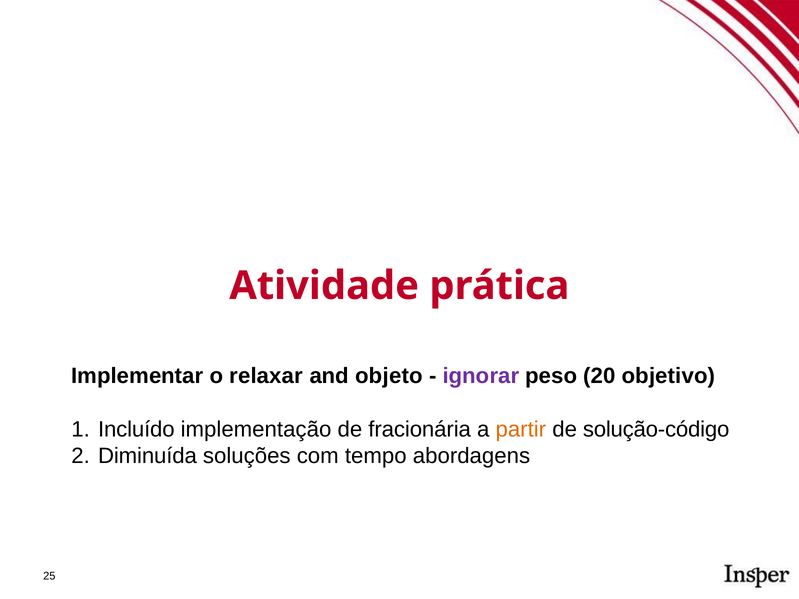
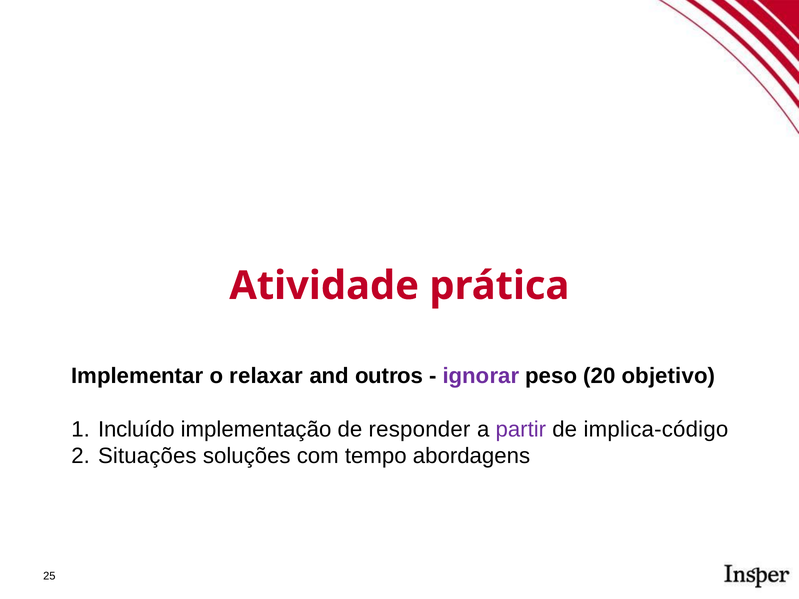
objeto: objeto -> outros
fracionária: fracionária -> responder
partir colour: orange -> purple
solução-código: solução-código -> implica-código
Diminuída: Diminuída -> Situações
